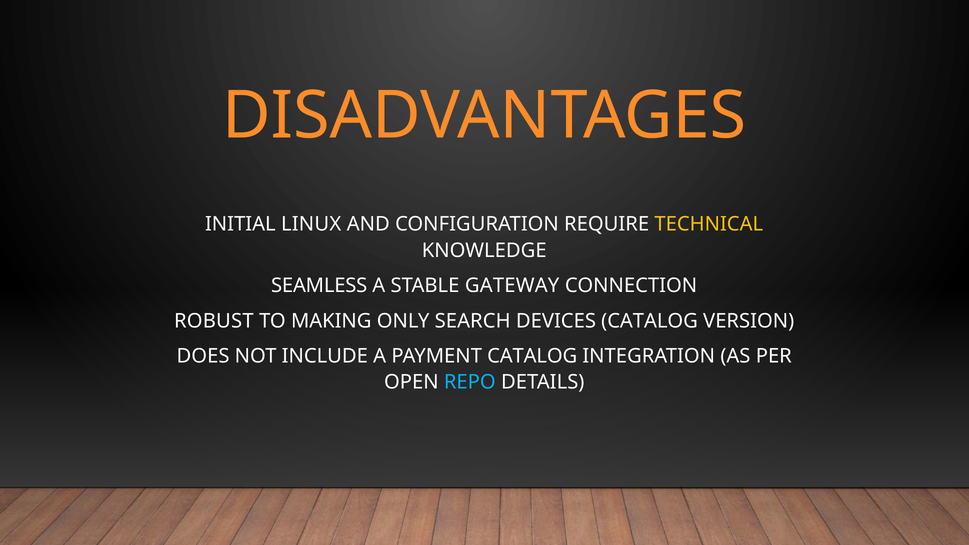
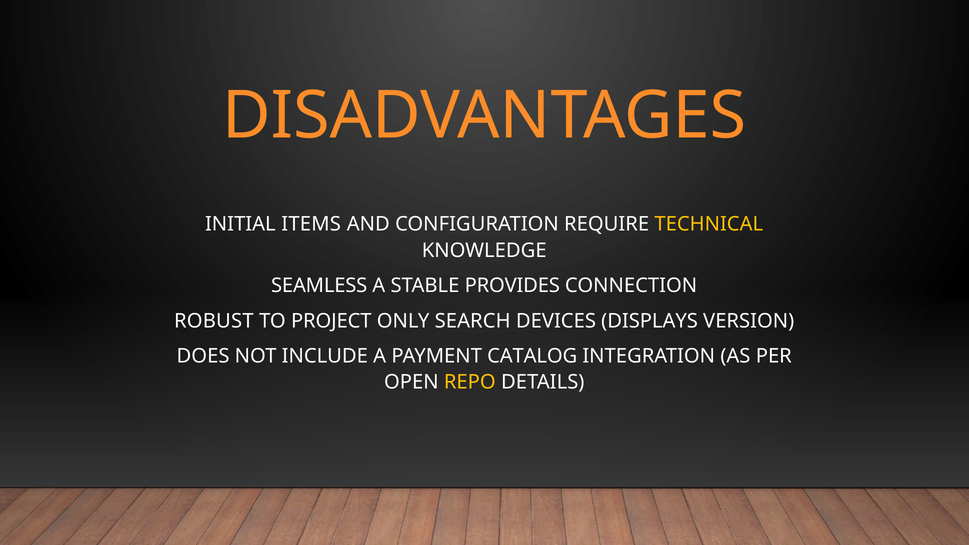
LINUX: LINUX -> ITEMS
GATEWAY: GATEWAY -> PROVIDES
MAKING: MAKING -> PROJECT
DEVICES CATALOG: CATALOG -> DISPLAYS
REPO colour: light blue -> yellow
